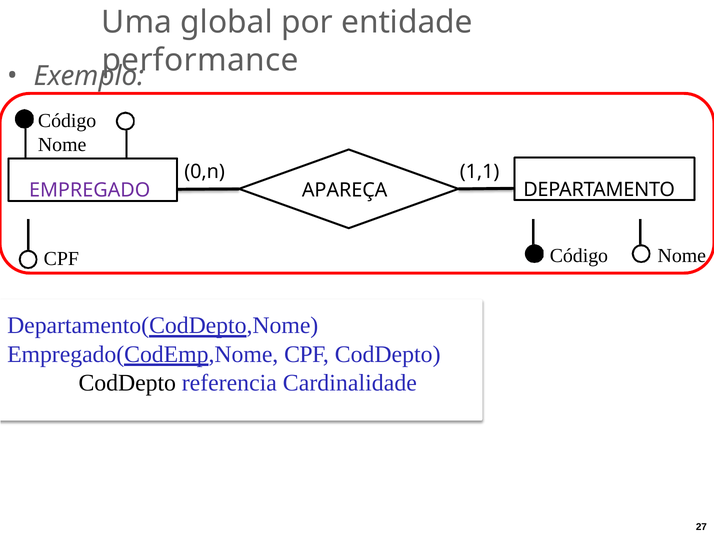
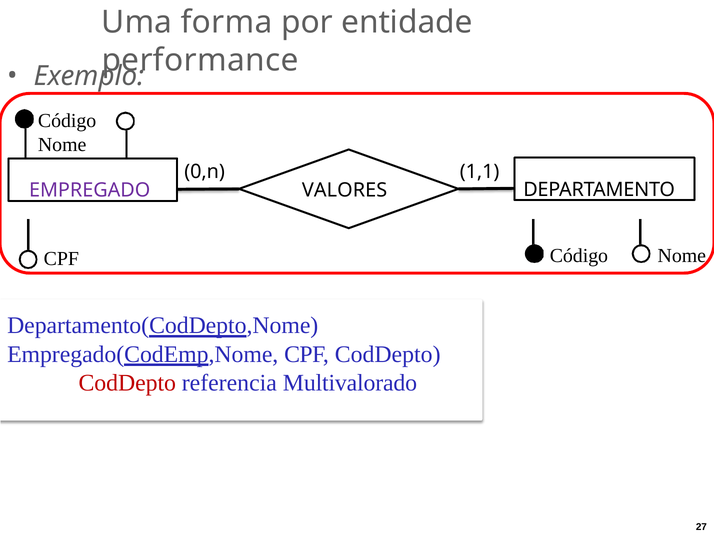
global: global -> forma
APAREÇA: APAREÇA -> VALORES
CodDepto at (127, 383) colour: black -> red
Cardinalidade: Cardinalidade -> Multivalorado
